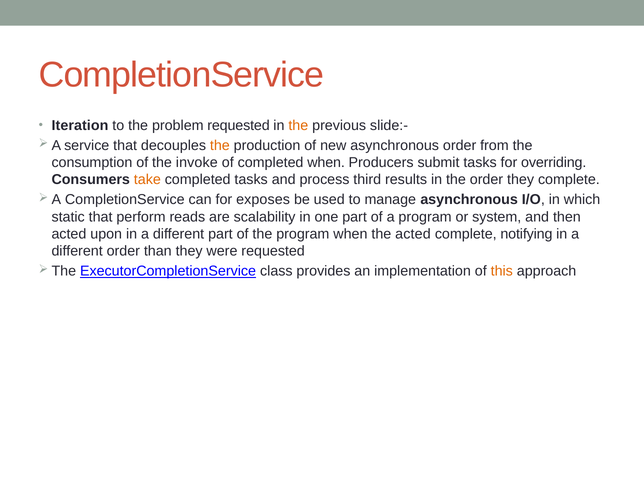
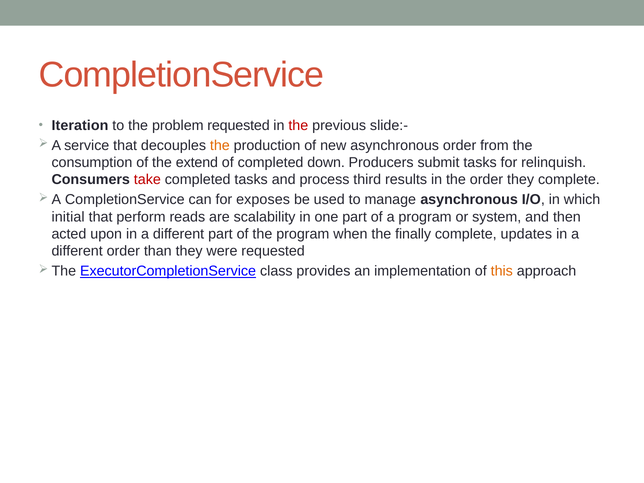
the at (298, 125) colour: orange -> red
invoke: invoke -> extend
completed when: when -> down
overriding: overriding -> relinquish
take colour: orange -> red
static: static -> initial
the acted: acted -> finally
notifying: notifying -> updates
